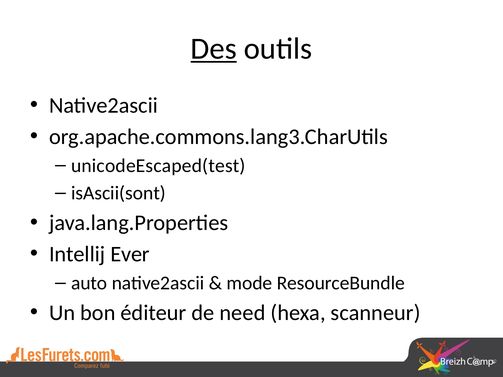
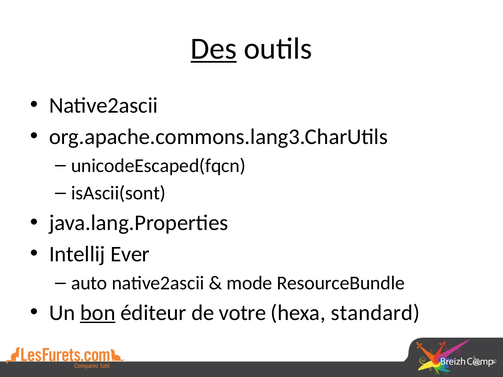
unicodeEscaped(test: unicodeEscaped(test -> unicodeEscaped(fqcn
bon underline: none -> present
need: need -> votre
scanneur: scanneur -> standard
